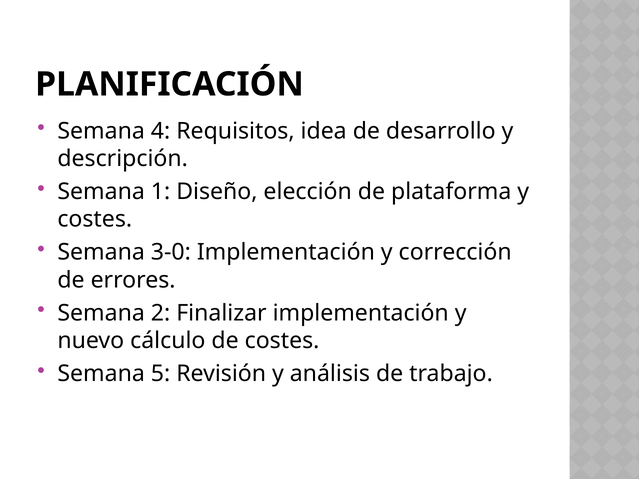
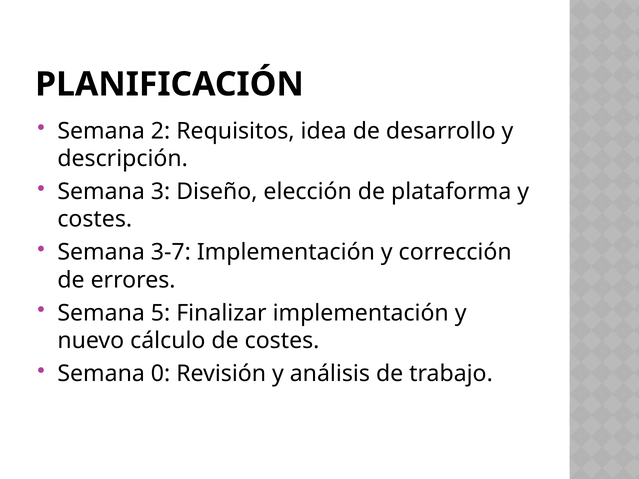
4: 4 -> 2
1: 1 -> 3
3-0: 3-0 -> 3-7
2: 2 -> 5
5: 5 -> 0
